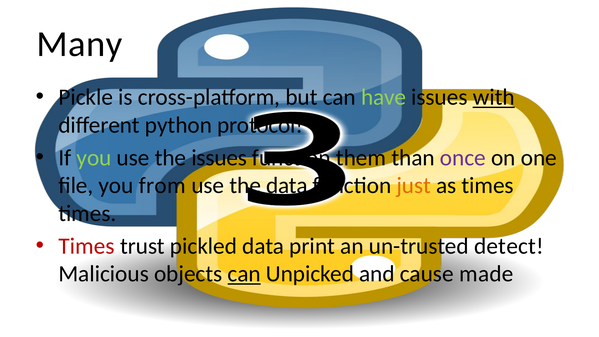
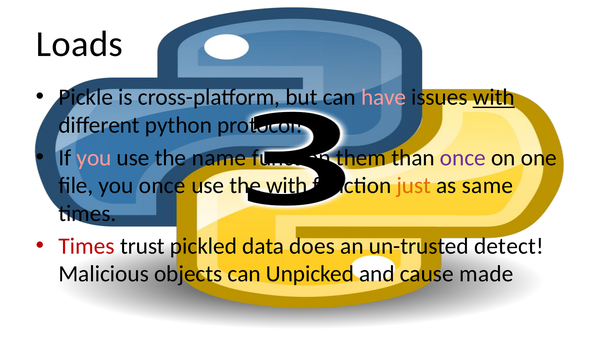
Many: Many -> Loads
have colour: light green -> pink
you at (94, 158) colour: light green -> pink
the issues: issues -> name
you from: from -> once
the data: data -> with
as times: times -> same
print: print -> does
can at (244, 274) underline: present -> none
